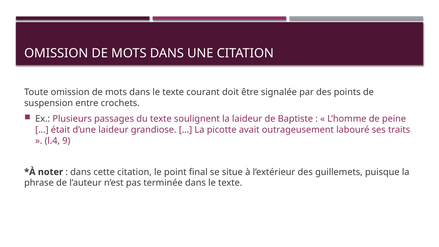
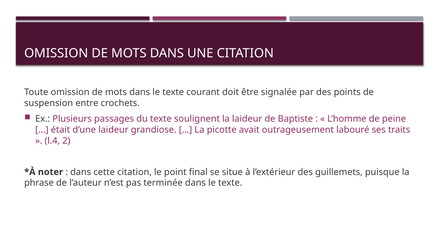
9: 9 -> 2
